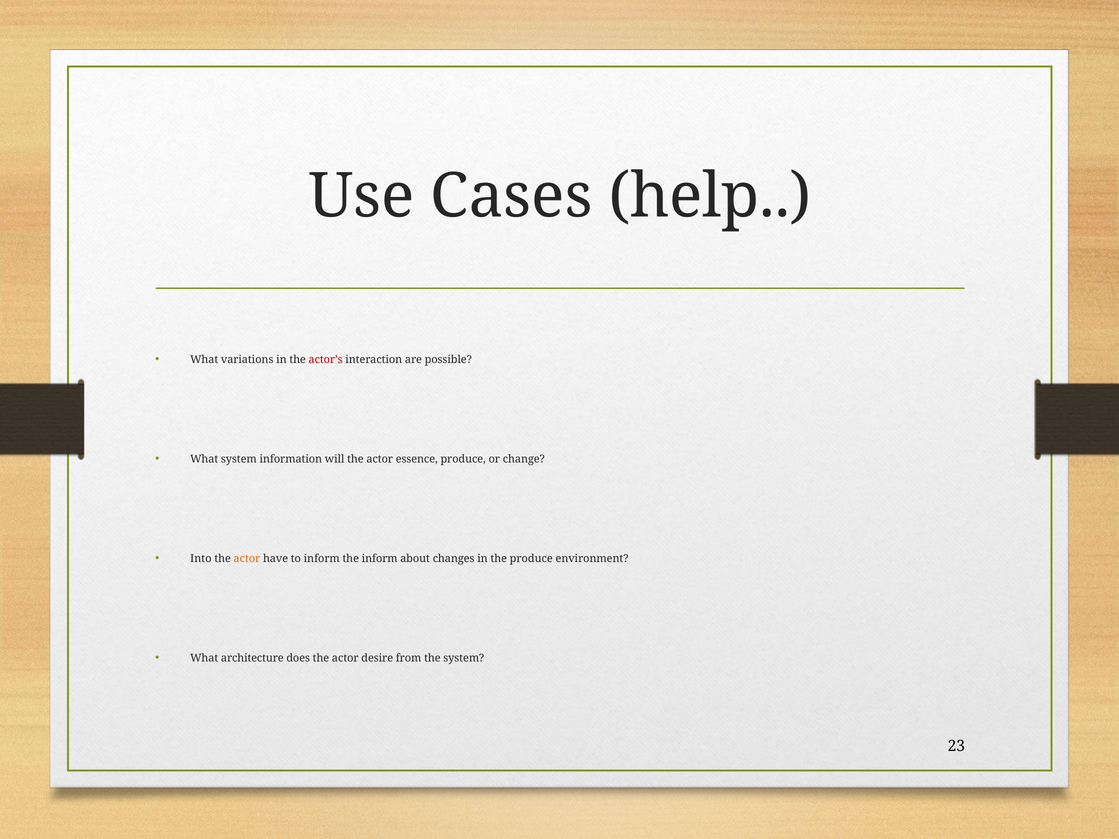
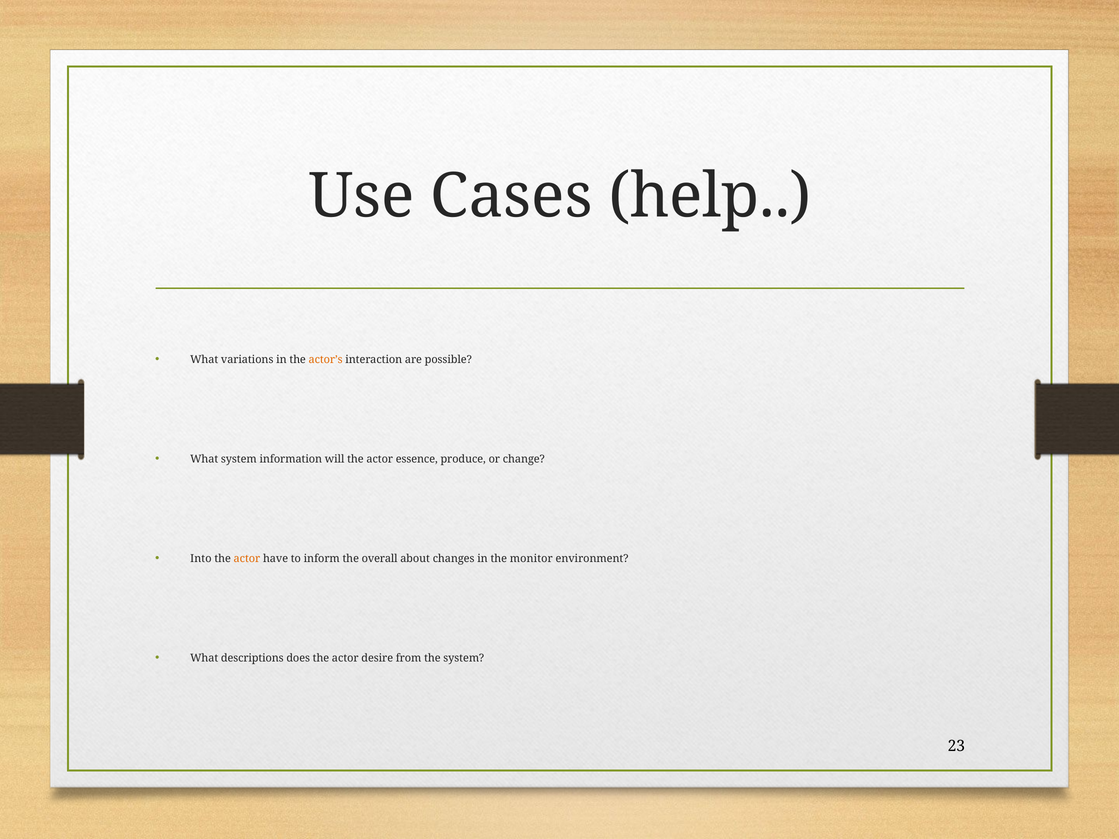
actor’s colour: red -> orange
the inform: inform -> overall
the produce: produce -> monitor
architecture: architecture -> descriptions
